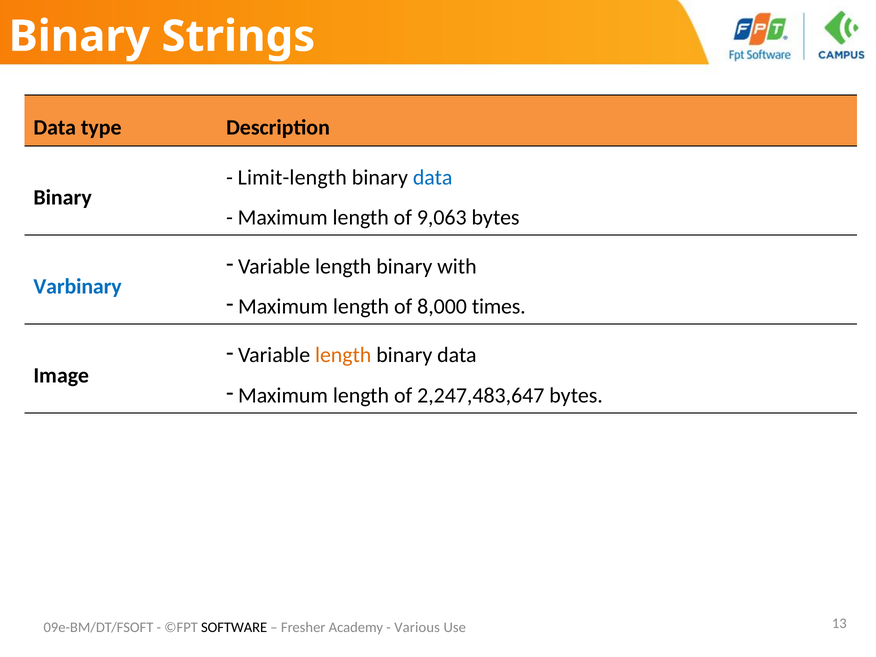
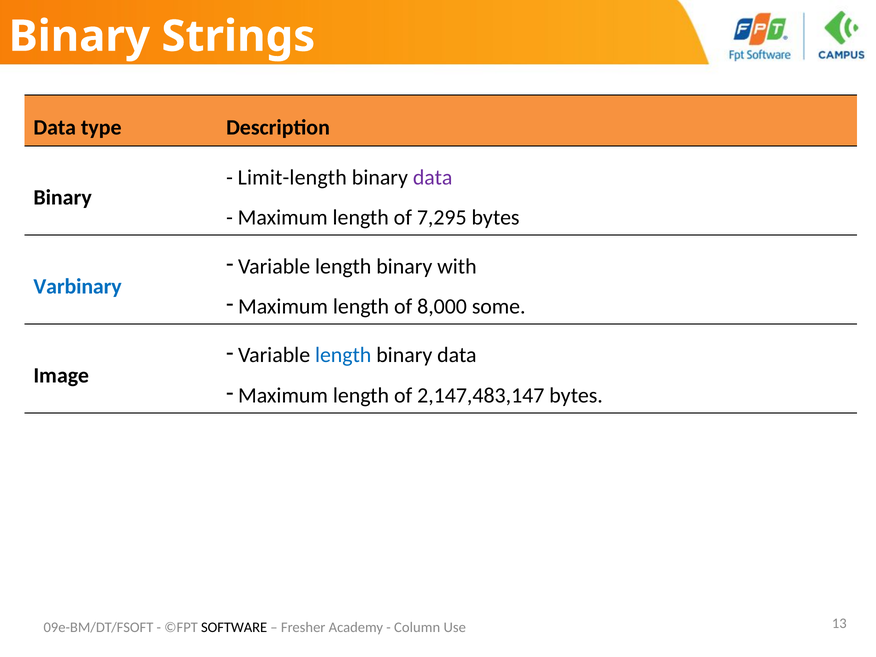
data at (433, 177) colour: blue -> purple
9,063: 9,063 -> 7,295
times: times -> some
length at (343, 355) colour: orange -> blue
2,247,483,647: 2,247,483,647 -> 2,147,483,147
Various: Various -> Column
